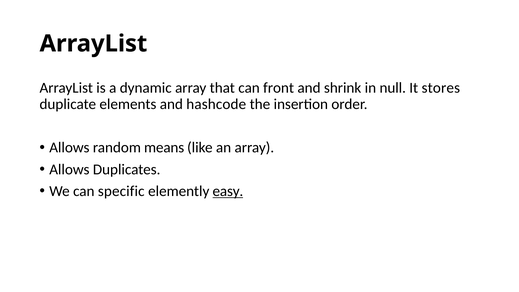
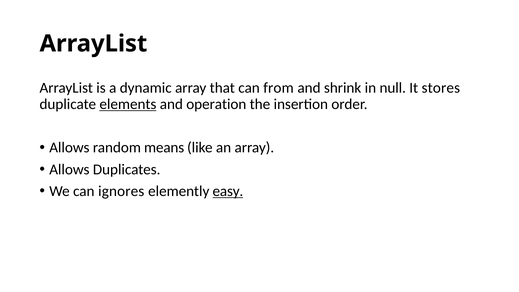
front: front -> from
elements underline: none -> present
hashcode: hashcode -> operation
specific: specific -> ignores
